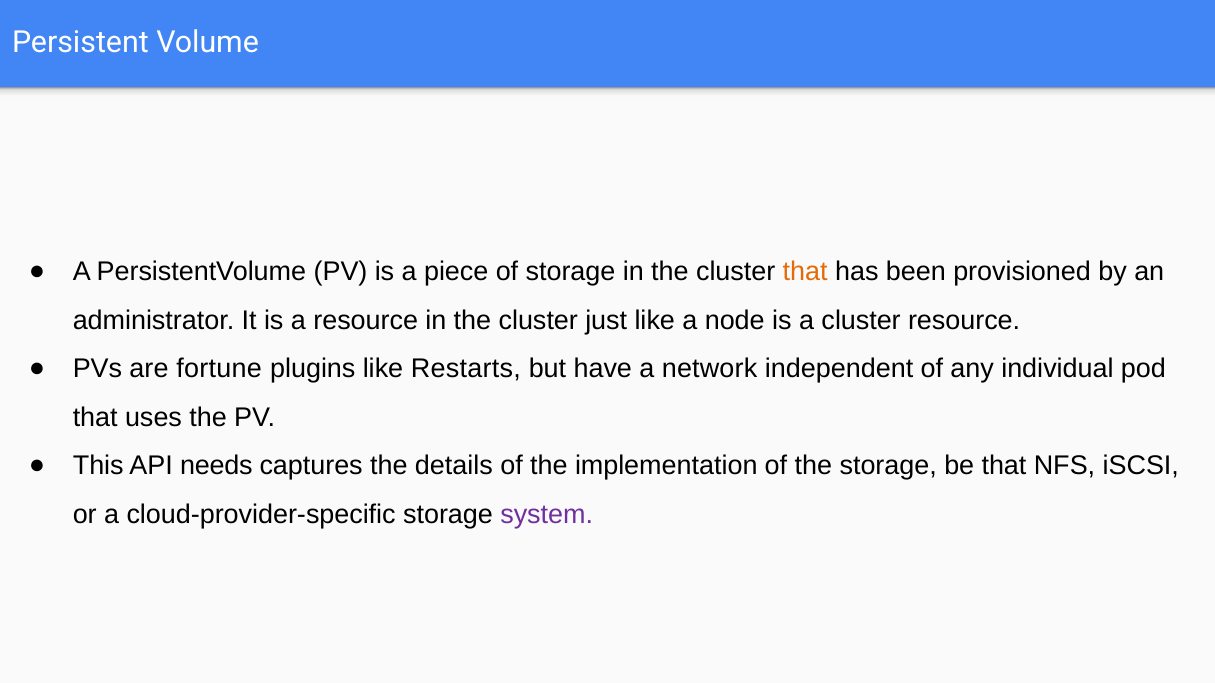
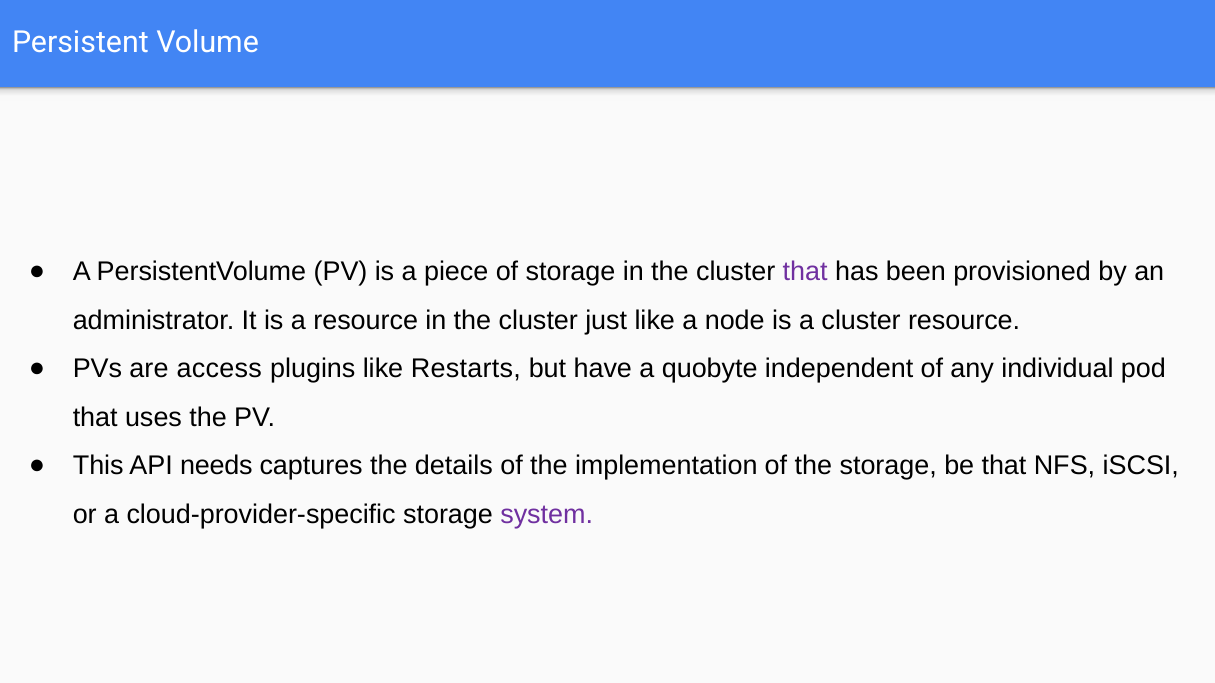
that at (805, 272) colour: orange -> purple
fortune: fortune -> access
network: network -> quobyte
